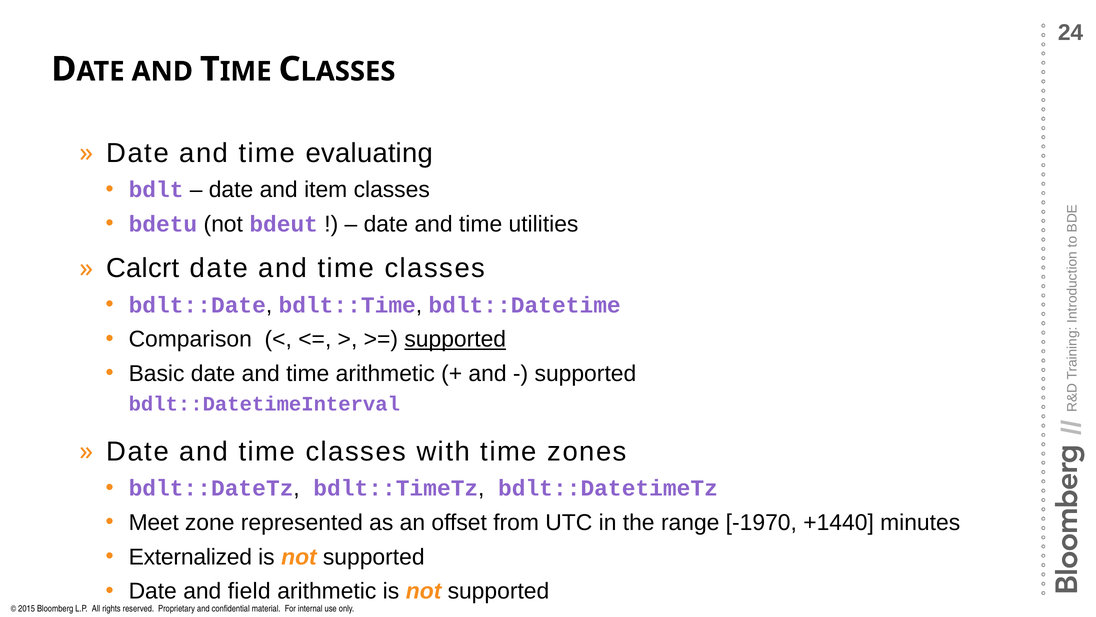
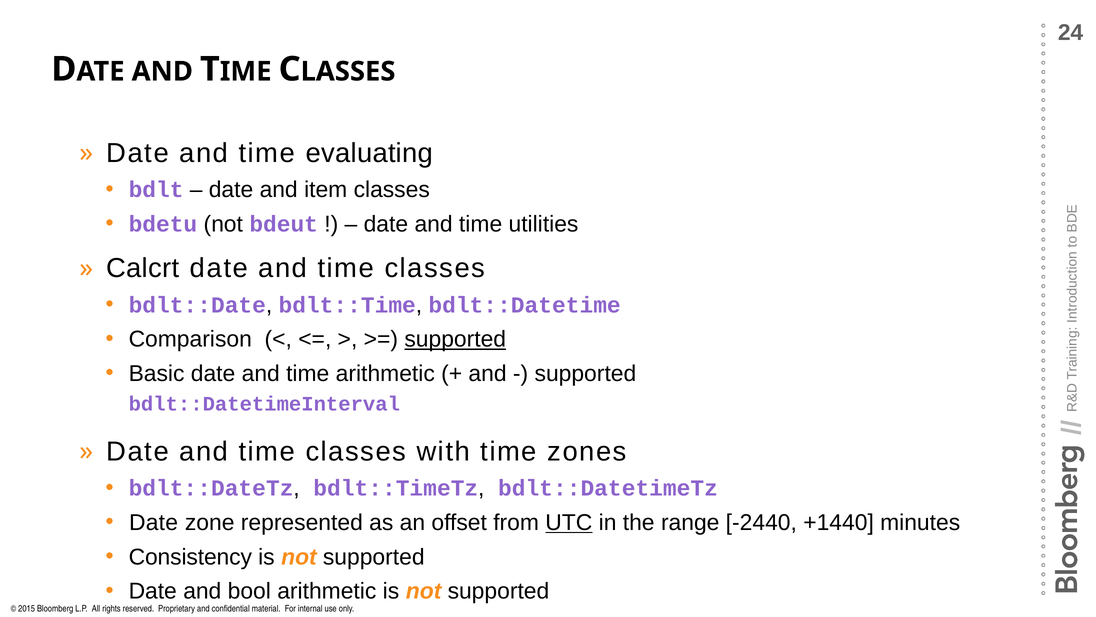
Meet at (154, 522): Meet -> Date
UTC underline: none -> present
-1970: -1970 -> -2440
Externalized: Externalized -> Consistency
field: field -> bool
